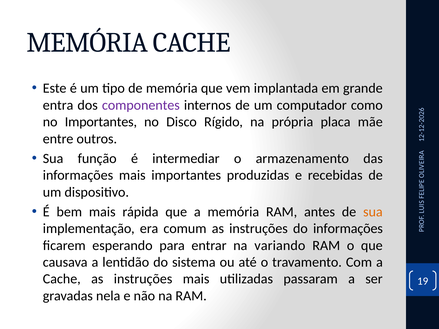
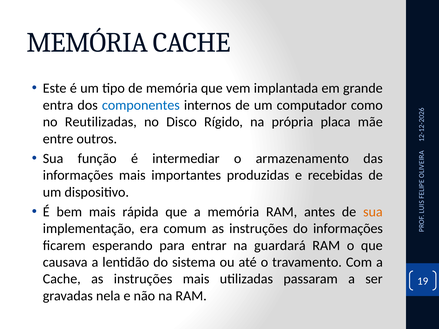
componentes colour: purple -> blue
no Importantes: Importantes -> Reutilizadas
variando: variando -> guardará
